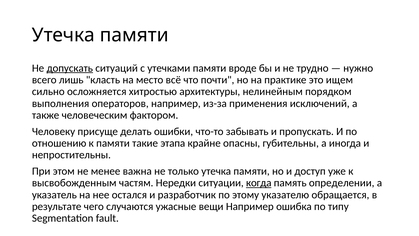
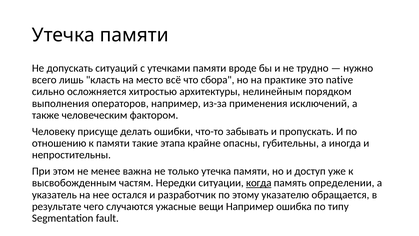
допускать underline: present -> none
почти: почти -> сбора
ищем: ищем -> native
